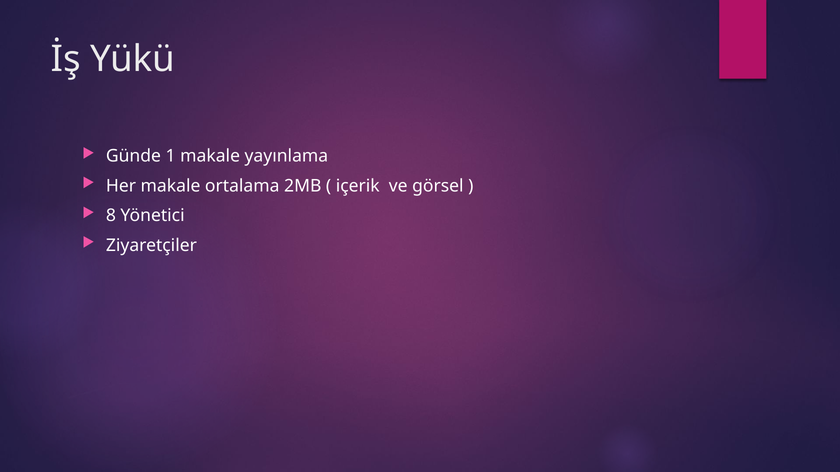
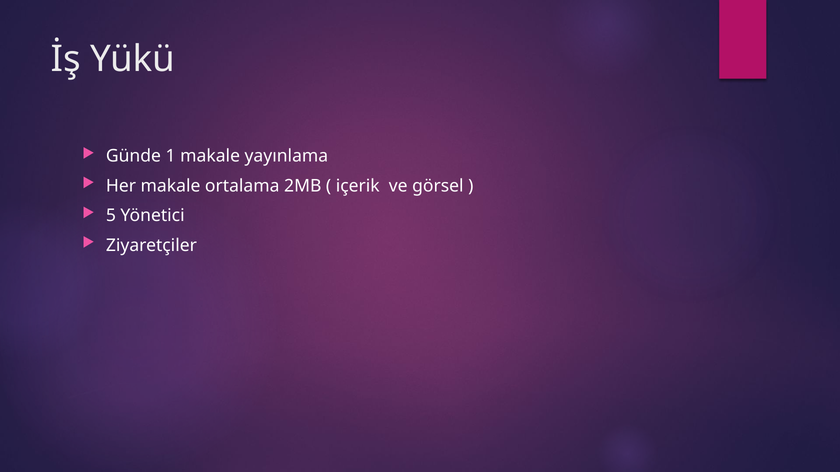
8: 8 -> 5
